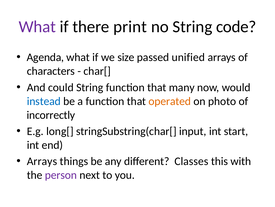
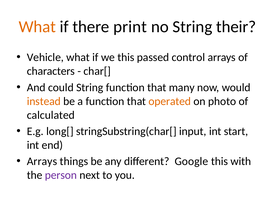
What at (37, 27) colour: purple -> orange
code: code -> their
Agenda: Agenda -> Vehicle
we size: size -> this
unified: unified -> control
instead colour: blue -> orange
incorrectly: incorrectly -> calculated
Classes: Classes -> Google
